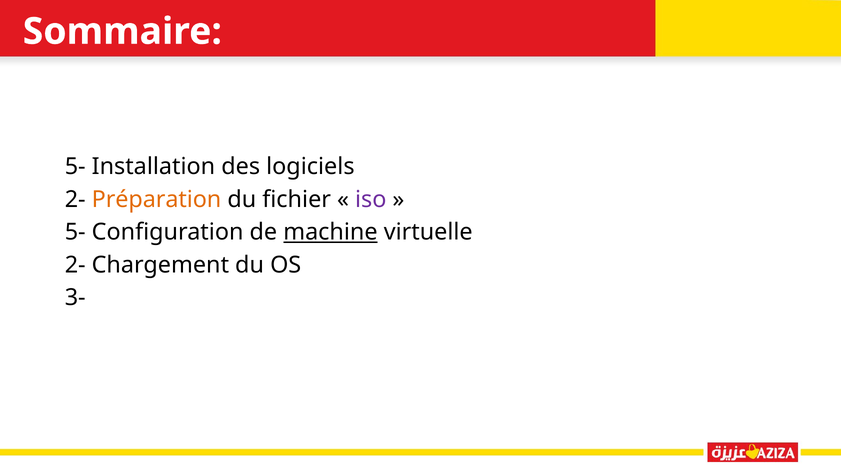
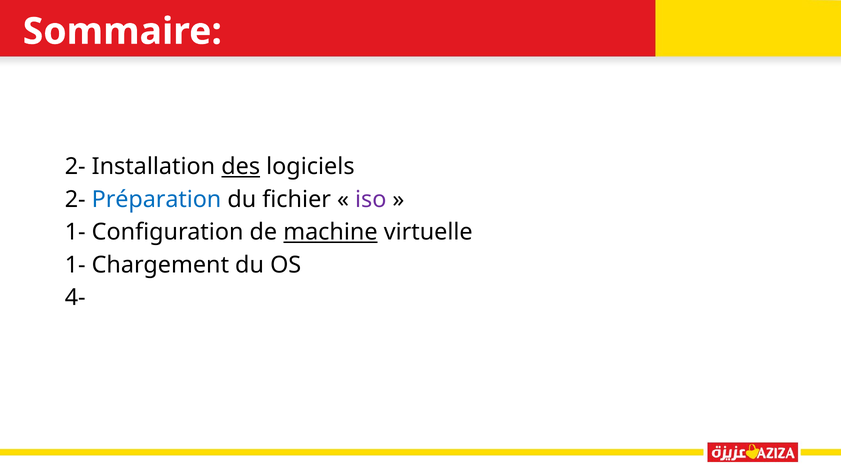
5- at (75, 167): 5- -> 2-
des underline: none -> present
Préparation colour: orange -> blue
5- at (75, 232): 5- -> 1-
2- at (75, 265): 2- -> 1-
3-: 3- -> 4-
